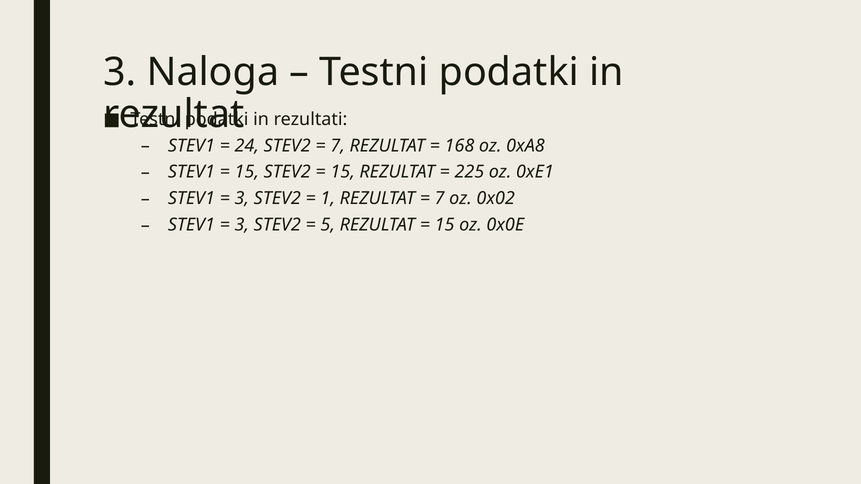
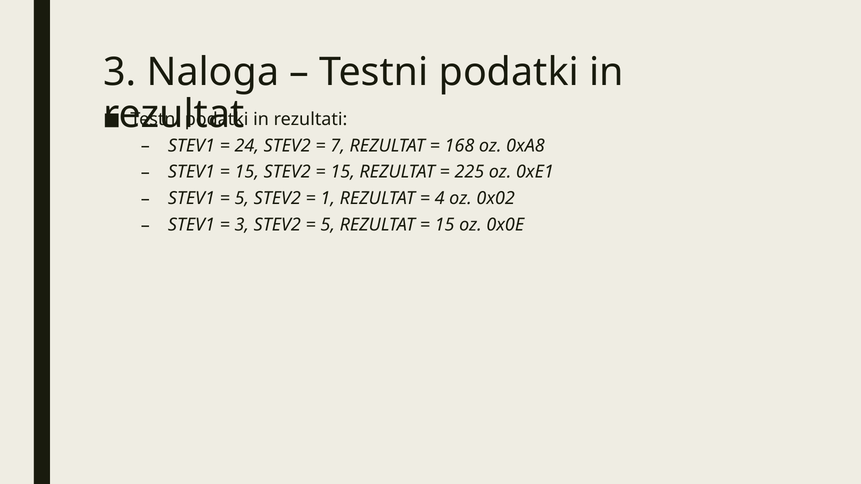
3 at (242, 199): 3 -> 5
7 at (440, 199): 7 -> 4
